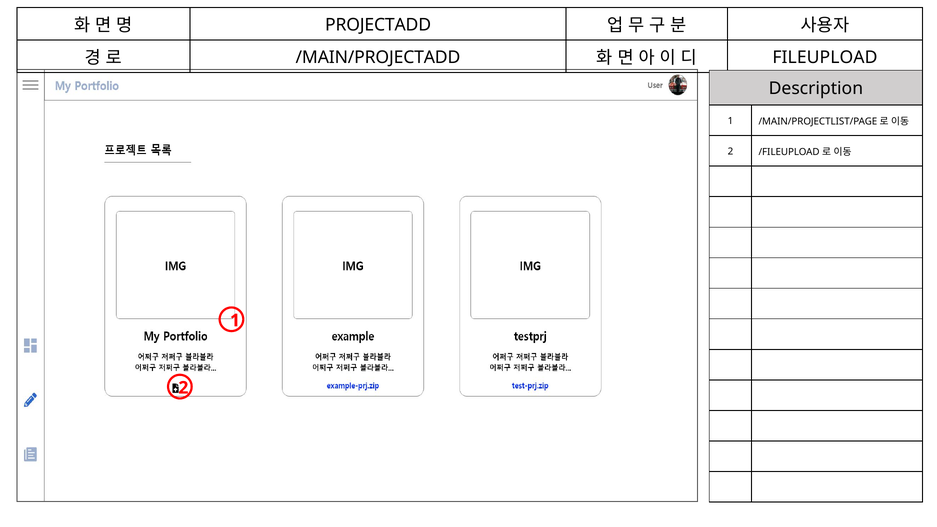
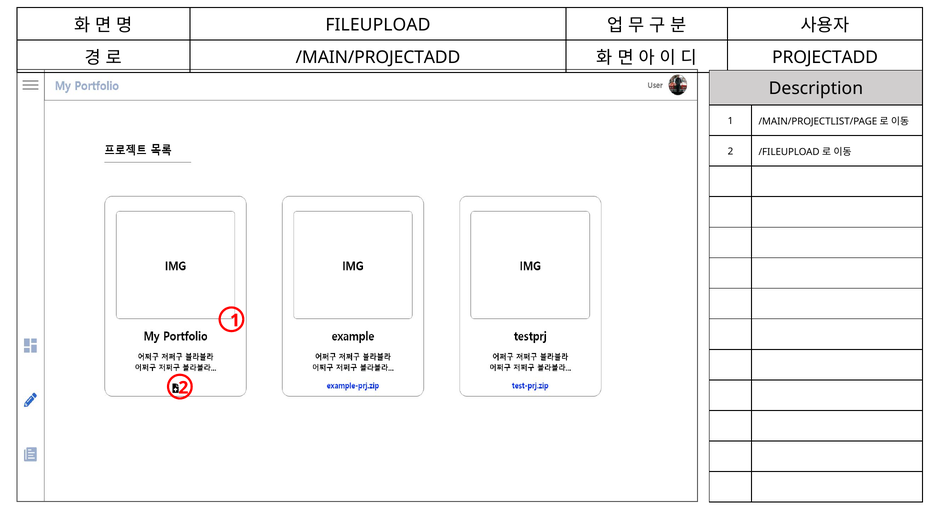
PROJECTADD: PROJECTADD -> FILEUPLOAD
FILEUPLOAD: FILEUPLOAD -> PROJECTADD
